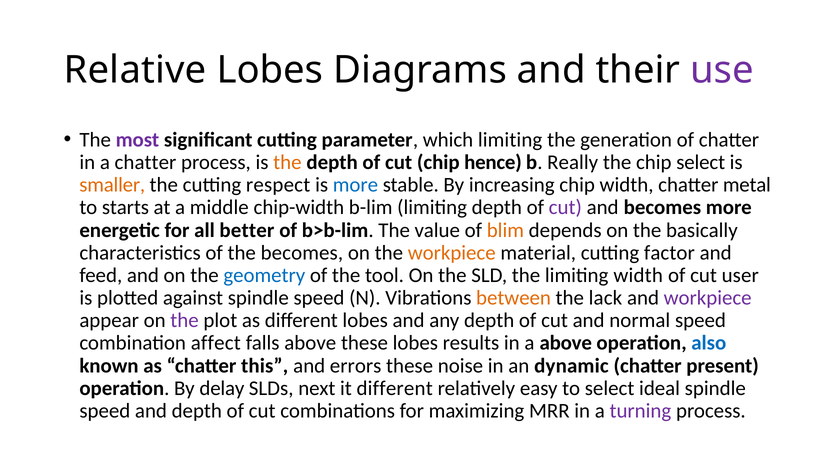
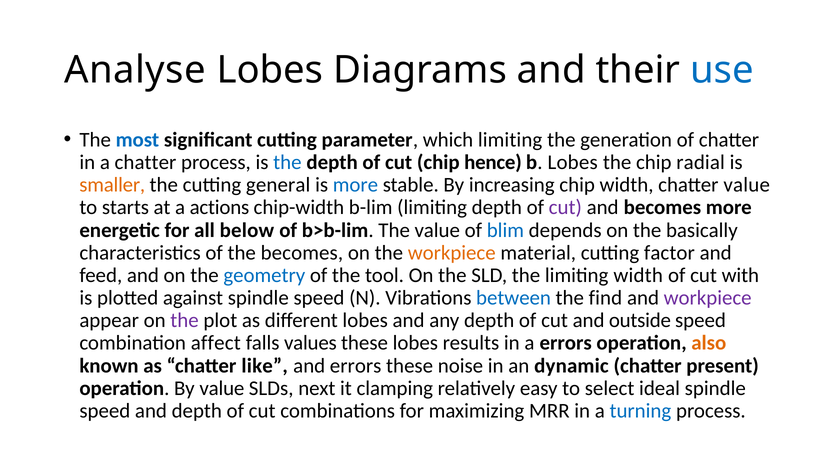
Relative: Relative -> Analyse
use colour: purple -> blue
most colour: purple -> blue
the at (287, 162) colour: orange -> blue
b Really: Really -> Lobes
chip select: select -> radial
respect: respect -> general
chatter metal: metal -> value
middle: middle -> actions
better: better -> below
blim colour: orange -> blue
user: user -> with
between colour: orange -> blue
lack: lack -> find
normal: normal -> outside
falls above: above -> values
a above: above -> errors
also colour: blue -> orange
this: this -> like
By delay: delay -> value
it different: different -> clamping
turning colour: purple -> blue
